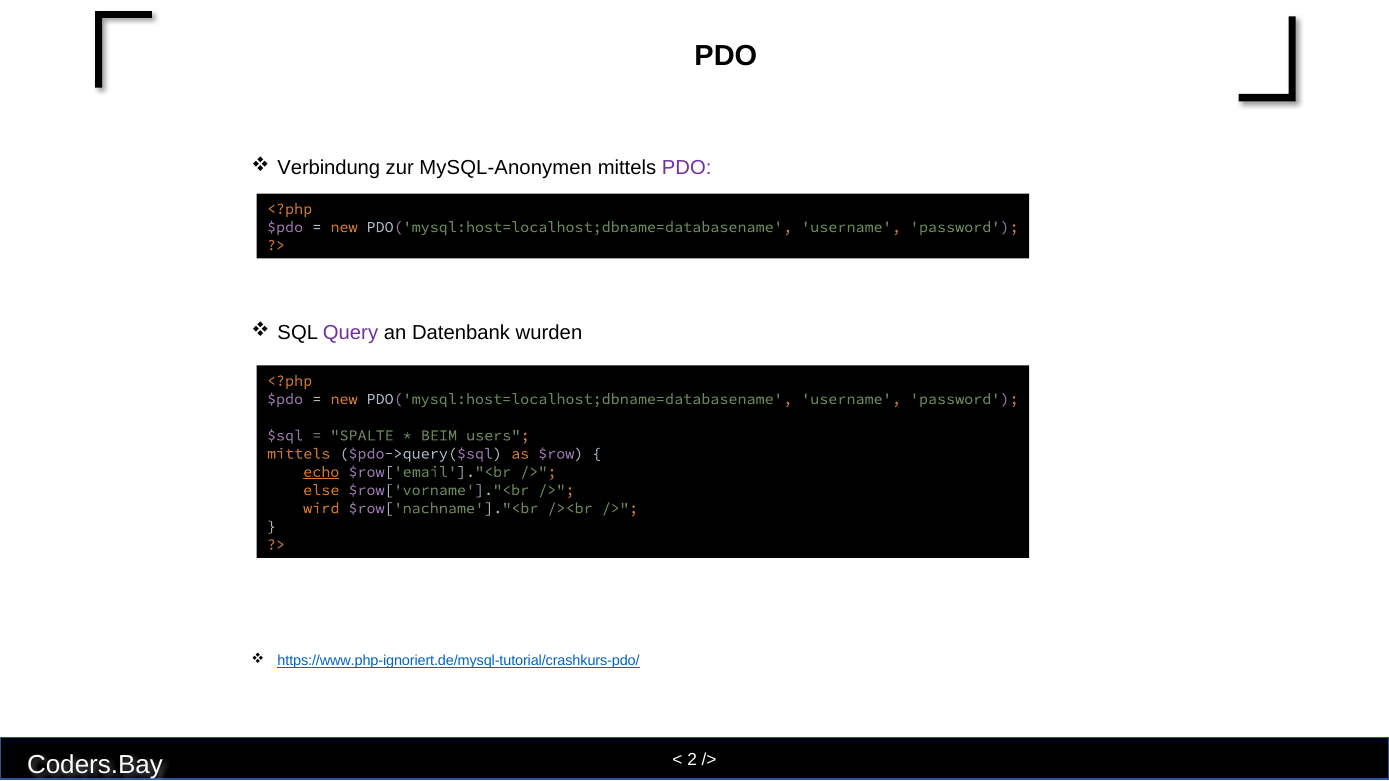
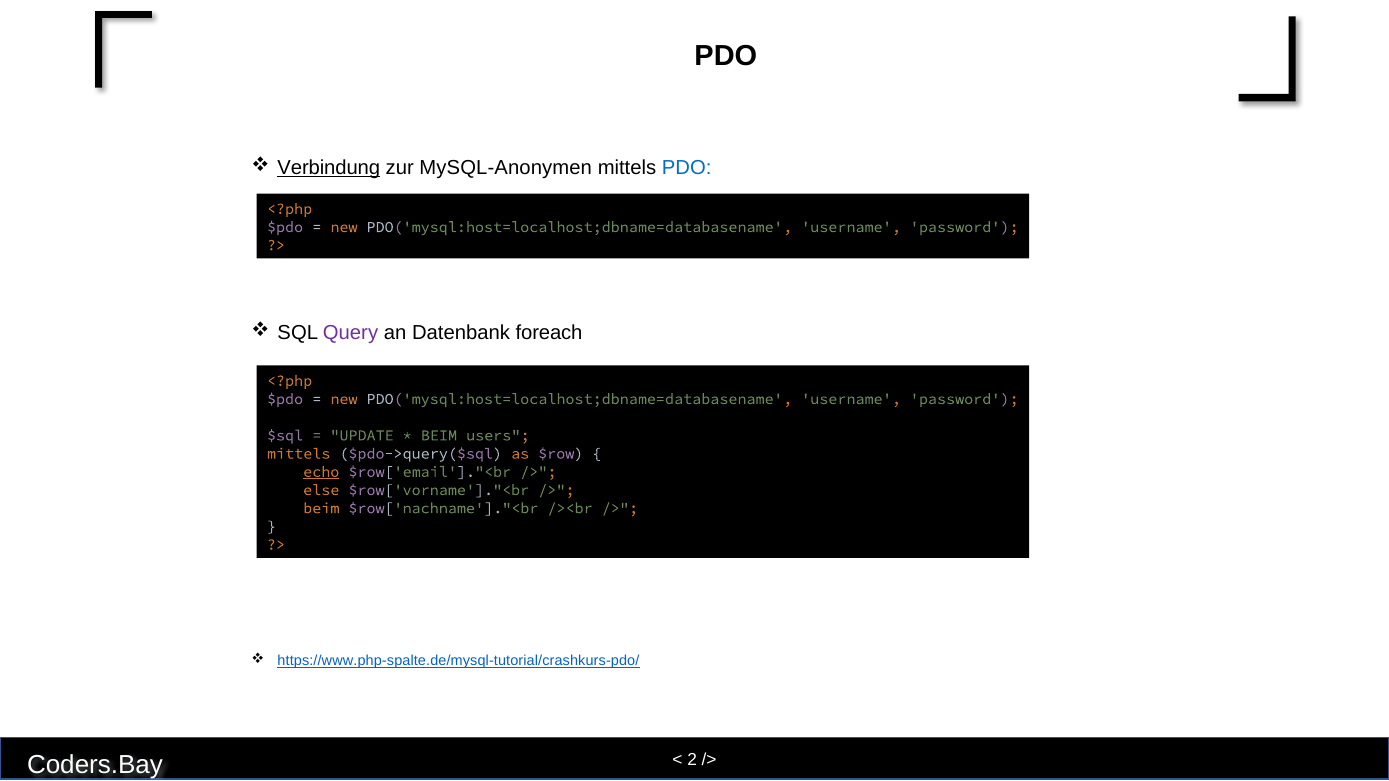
Verbindung underline: none -> present
PDO at (687, 168) colour: purple -> blue
wurden: wurden -> foreach
SPALTE: SPALTE -> UPDATE
wird at (321, 508): wird -> beim
https://www.php-ignoriert.de/mysql-tutorial/crashkurs-pdo/: https://www.php-ignoriert.de/mysql-tutorial/crashkurs-pdo/ -> https://www.php-spalte.de/mysql-tutorial/crashkurs-pdo/
